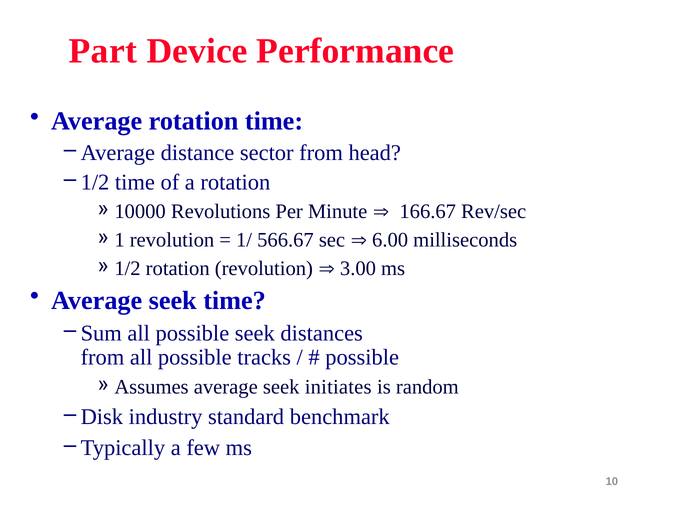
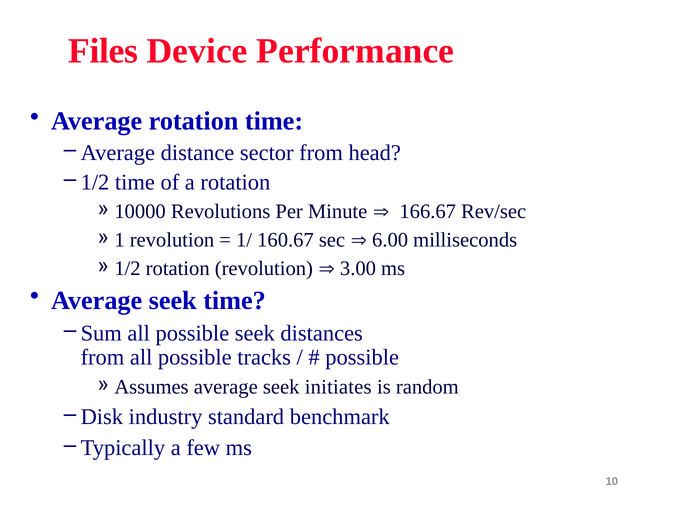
Part: Part -> Files
566.67: 566.67 -> 160.67
